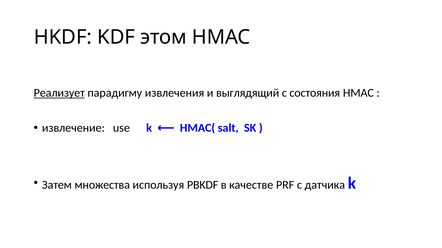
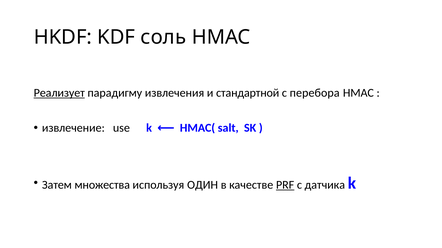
этом: этом -> соль
выглядящий: выглядящий -> стандартной
состояния: состояния -> перебора
PBKDF: PBKDF -> ОДИН
PRF underline: none -> present
